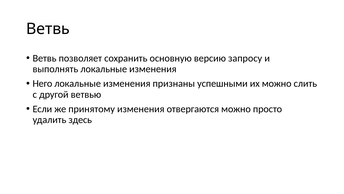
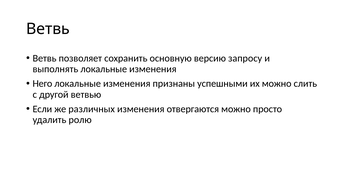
принятому: принятому -> различных
здесь: здесь -> ролю
